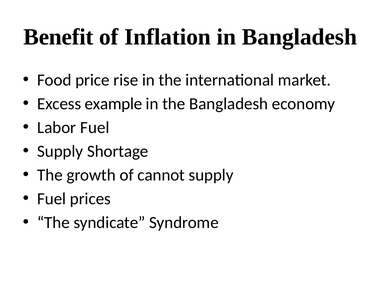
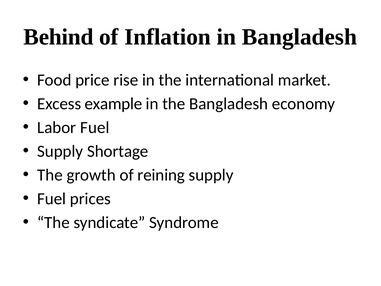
Benefit: Benefit -> Behind
cannot: cannot -> reining
